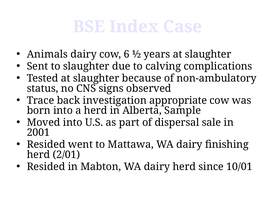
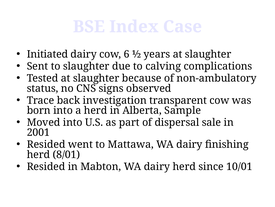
Animals: Animals -> Initiated
appropriate: appropriate -> transparent
2/01: 2/01 -> 8/01
